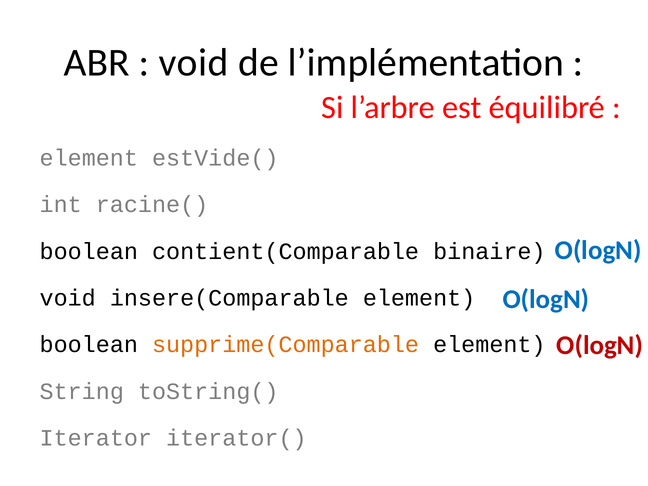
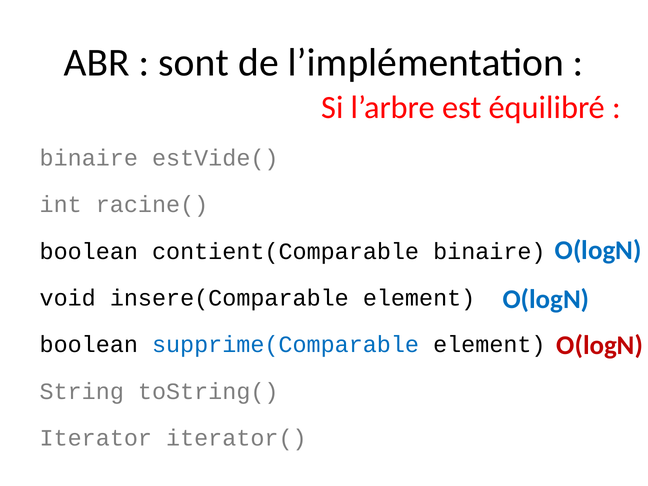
void at (194, 63): void -> sont
element at (89, 158): element -> binaire
supprime(Comparable colour: orange -> blue
